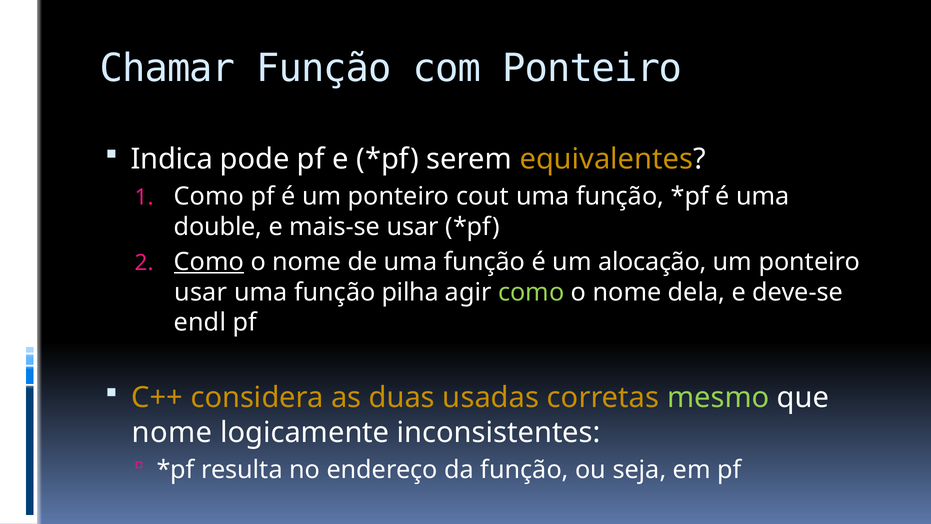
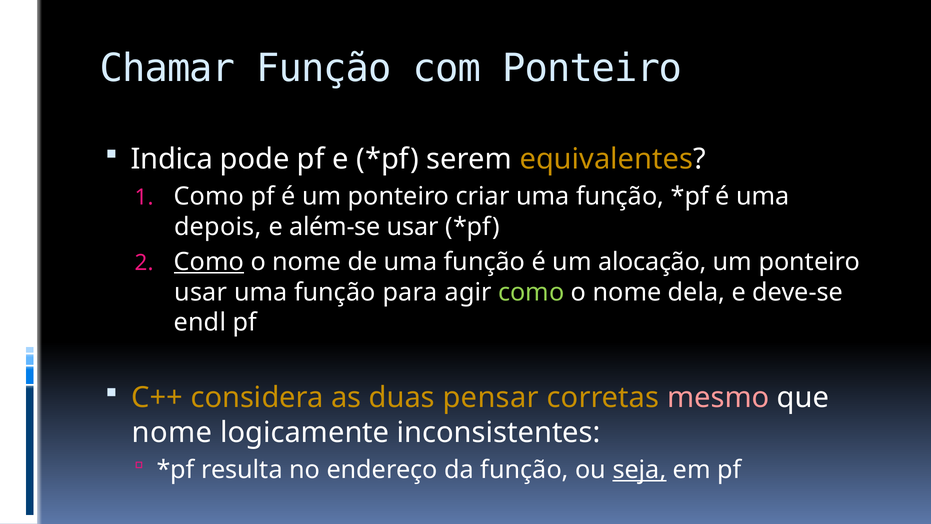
cout: cout -> criar
double: double -> depois
mais-se: mais-se -> além-se
pilha: pilha -> para
usadas: usadas -> pensar
mesmo colour: light green -> pink
seja underline: none -> present
